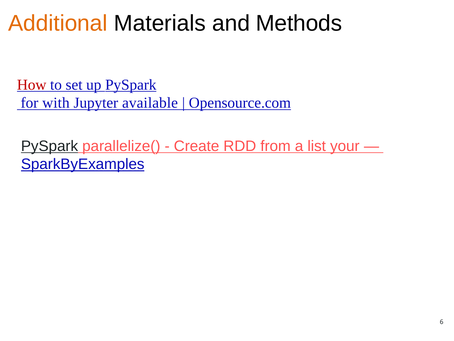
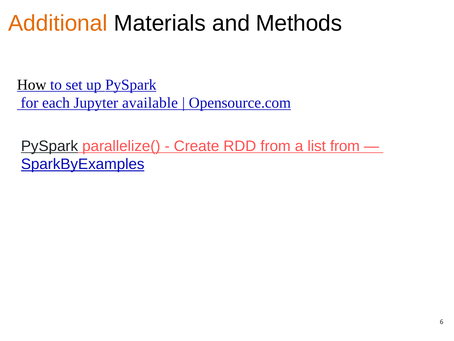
How colour: red -> black
with: with -> each
list your: your -> from
